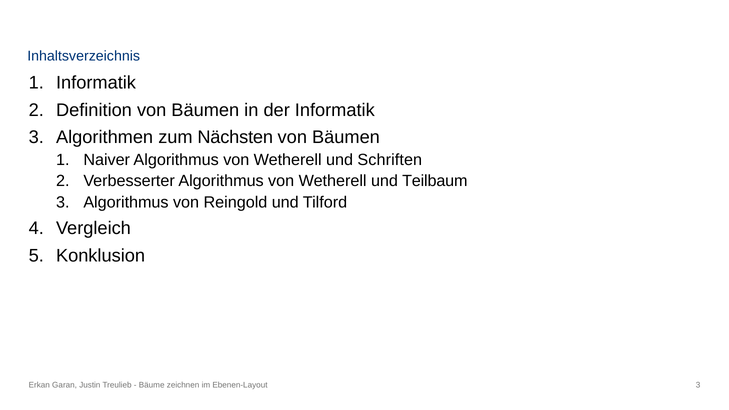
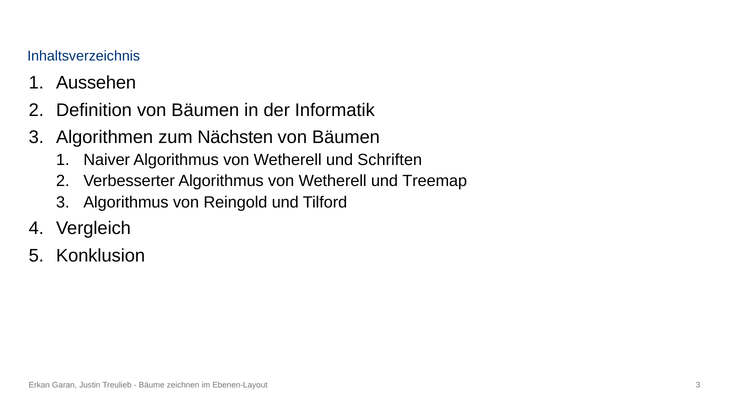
Informatik at (96, 83): Informatik -> Aussehen
Teilbaum: Teilbaum -> Treemap
